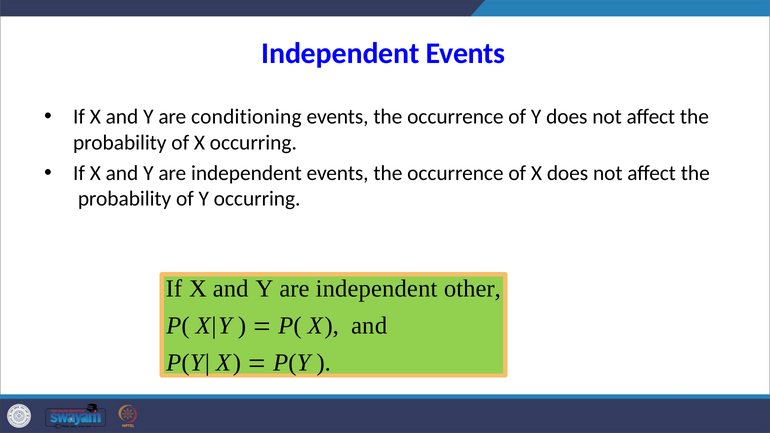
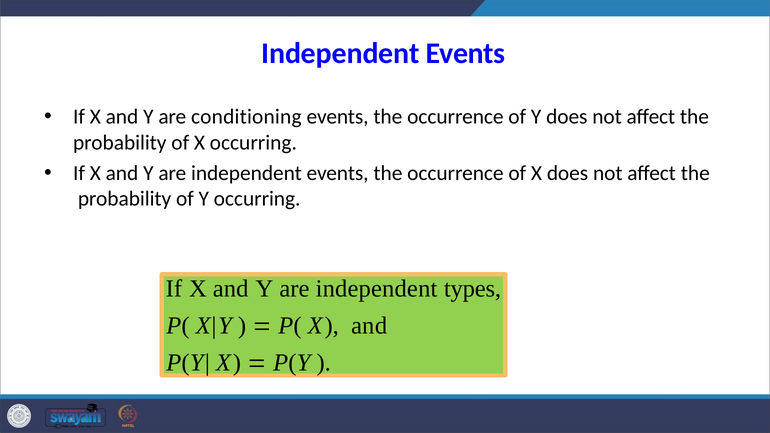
other: other -> types
